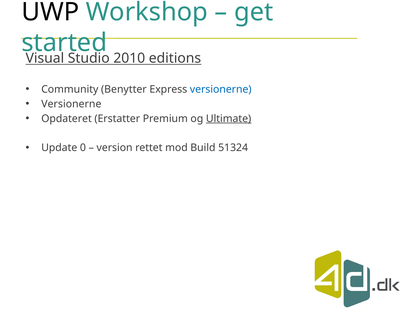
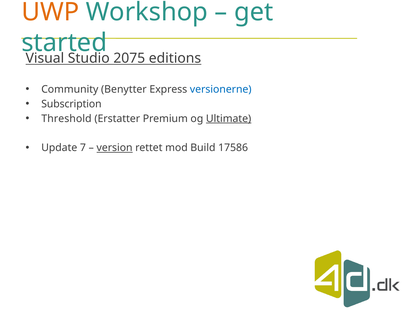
UWP colour: black -> orange
2010: 2010 -> 2075
Versionerne at (71, 104): Versionerne -> Subscription
Opdateret: Opdateret -> Threshold
0: 0 -> 7
version underline: none -> present
51324: 51324 -> 17586
